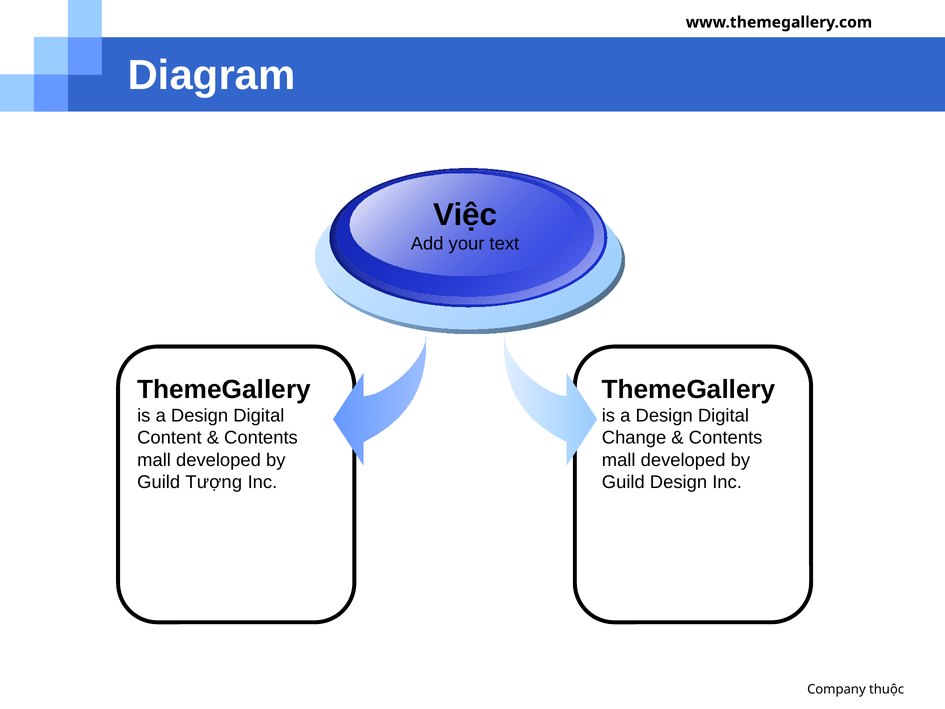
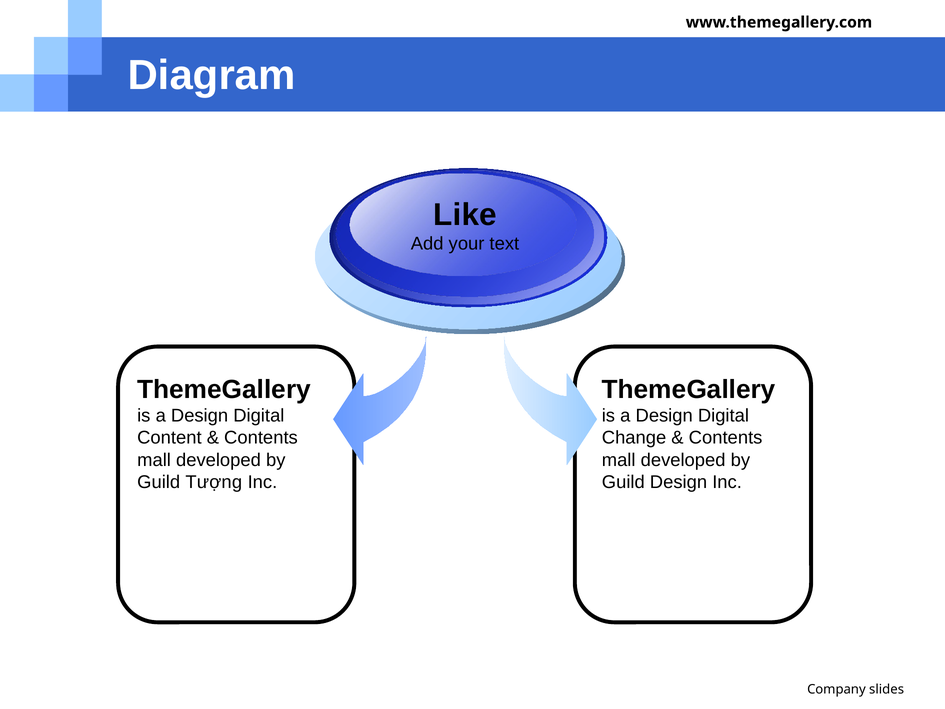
Việc: Việc -> Like
thuộc: thuộc -> slides
